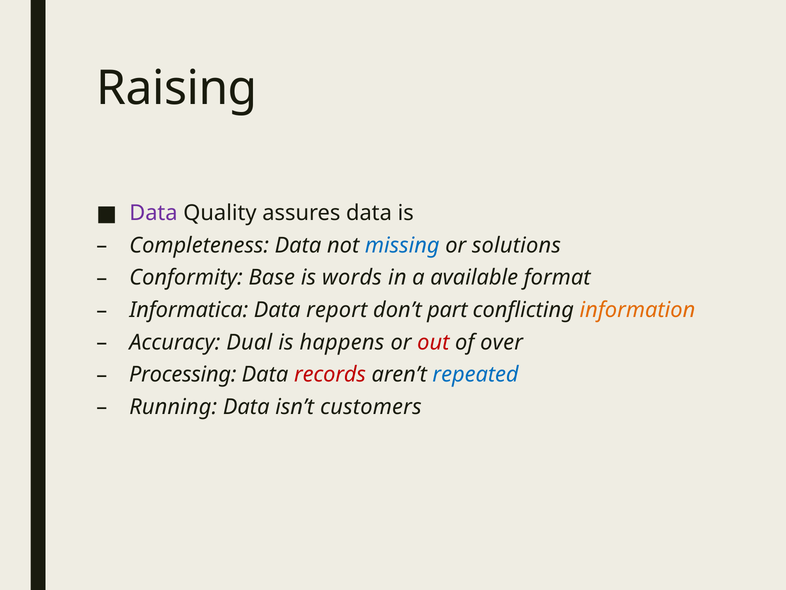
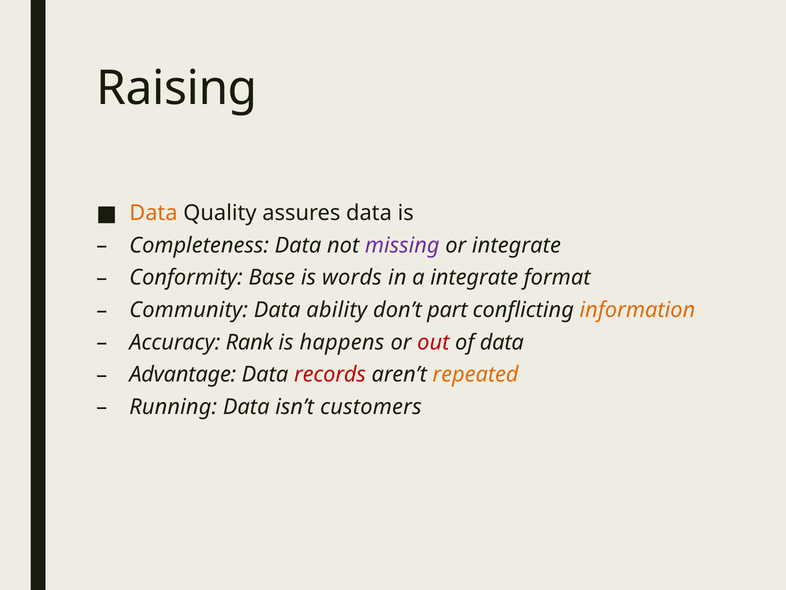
Data at (153, 213) colour: purple -> orange
missing colour: blue -> purple
or solutions: solutions -> integrate
a available: available -> integrate
Informatica: Informatica -> Community
report: report -> ability
Dual: Dual -> Rank
of over: over -> data
Processing: Processing -> Advantage
repeated colour: blue -> orange
